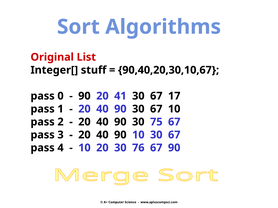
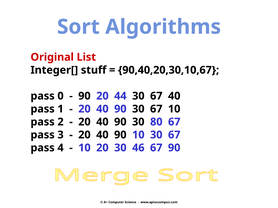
41: 41 -> 44
67 17: 17 -> 40
75: 75 -> 80
76: 76 -> 46
